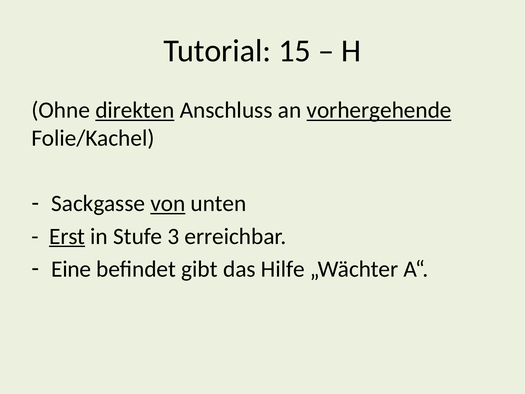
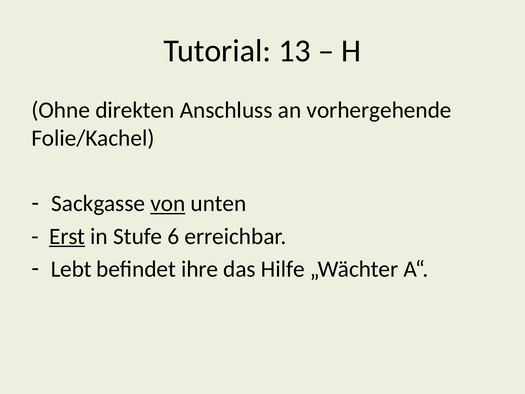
15: 15 -> 13
direkten underline: present -> none
vorhergehende underline: present -> none
3: 3 -> 6
Eine: Eine -> Lebt
gibt: gibt -> ihre
